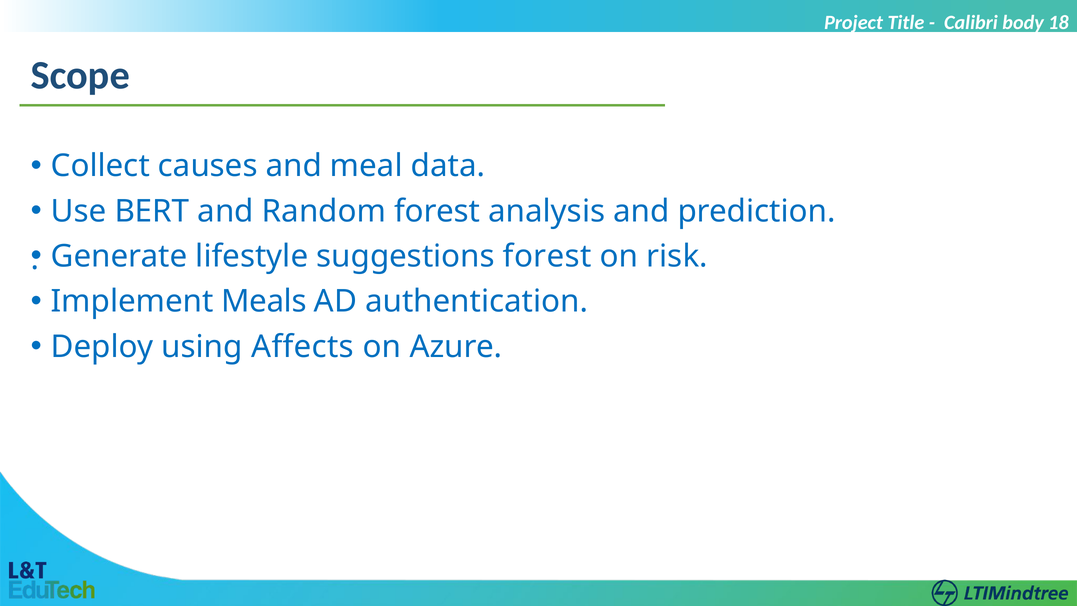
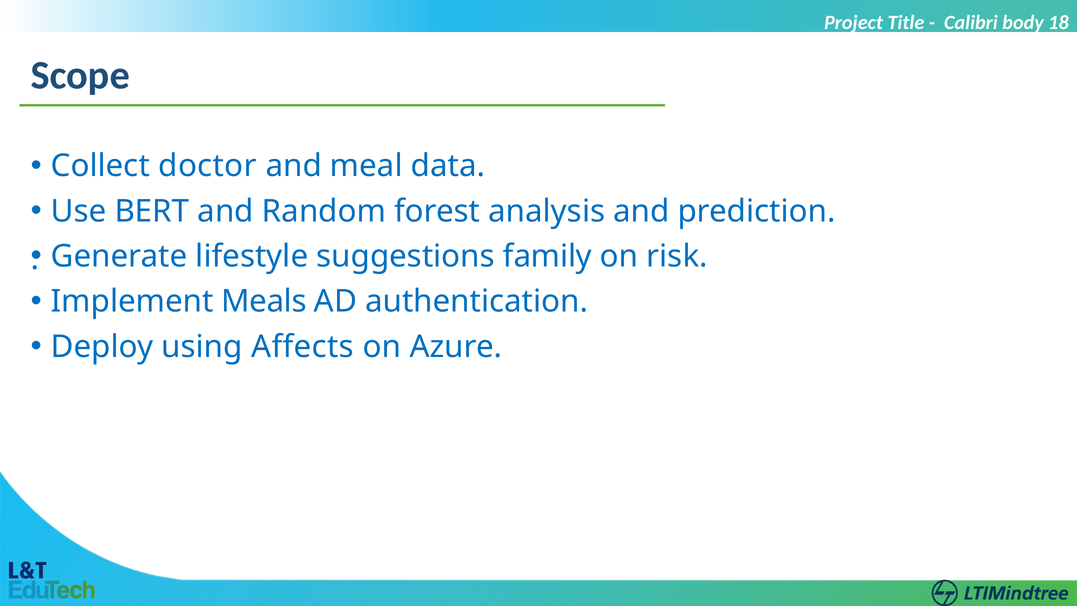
causes: causes -> doctor
suggestions forest: forest -> family
